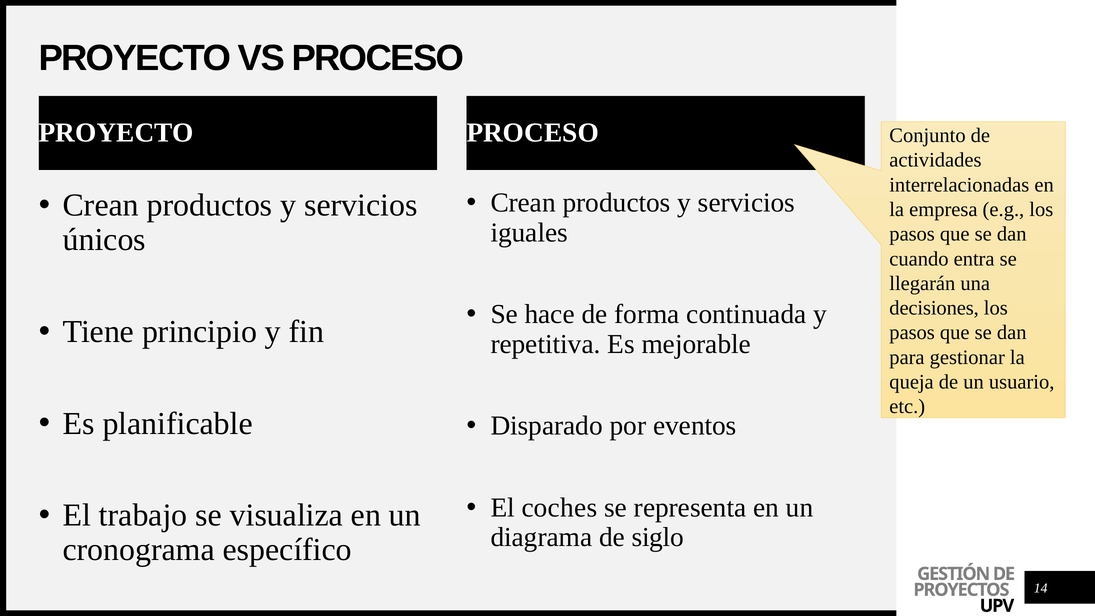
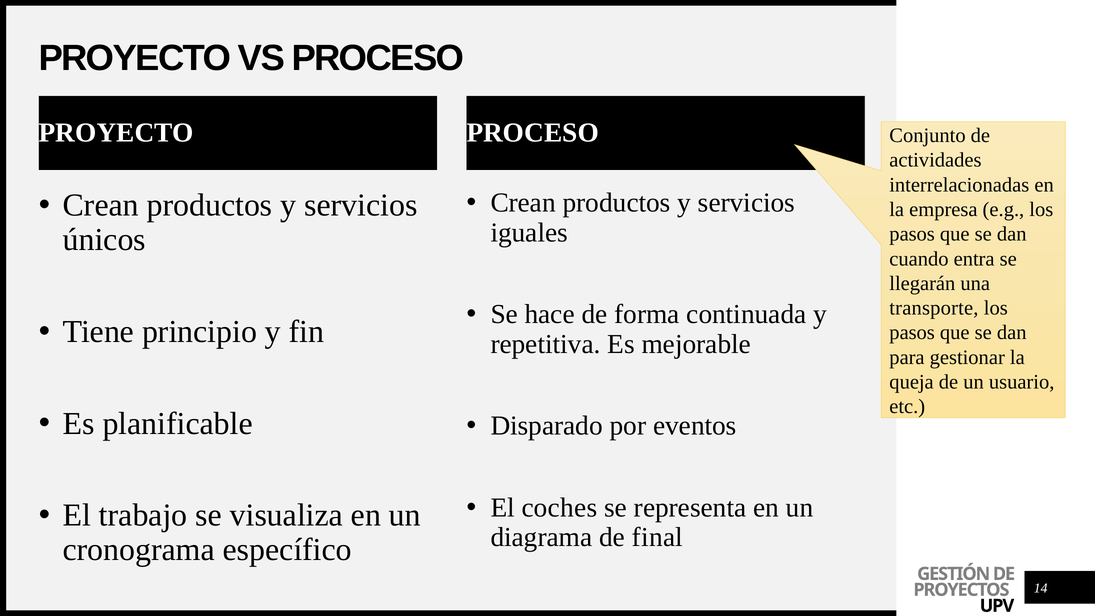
decisiones: decisiones -> transporte
siglo: siglo -> final
